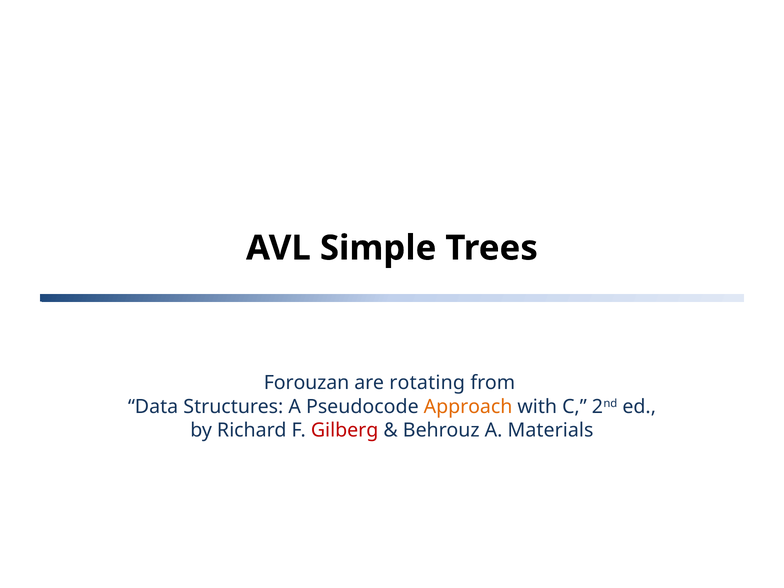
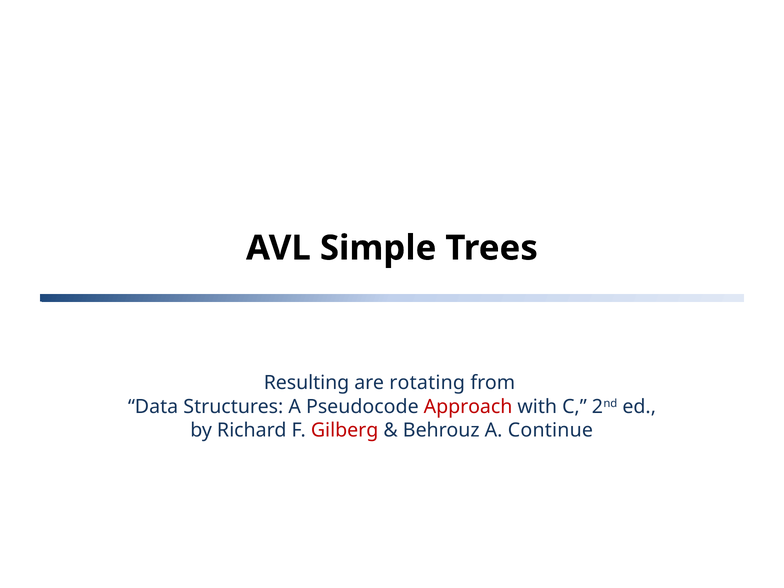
Forouzan: Forouzan -> Resulting
Approach colour: orange -> red
Materials: Materials -> Continue
